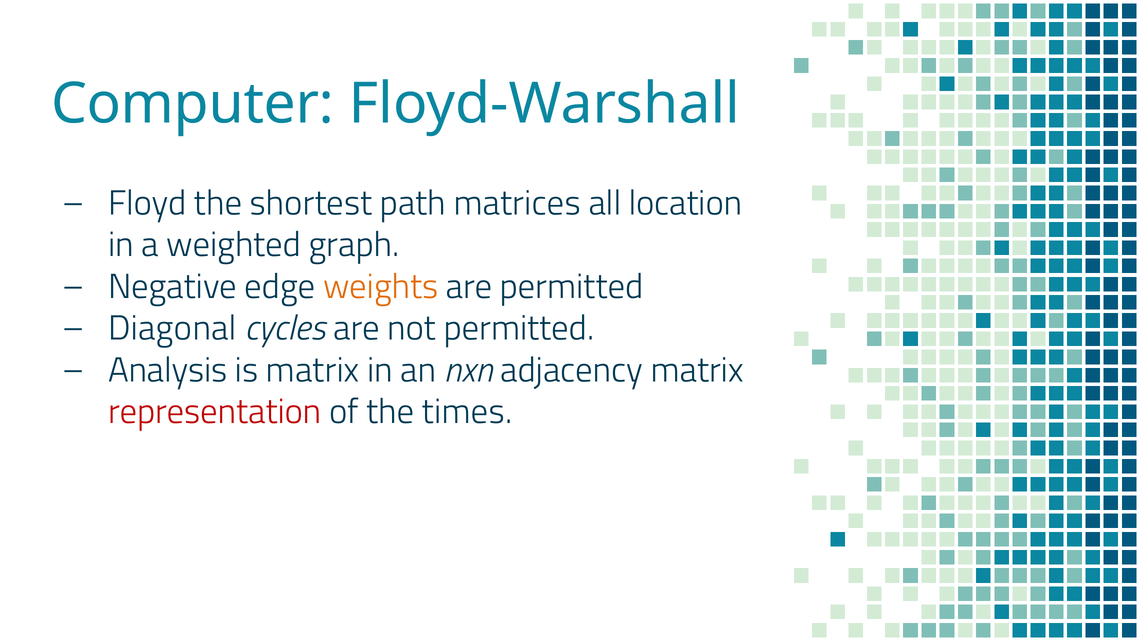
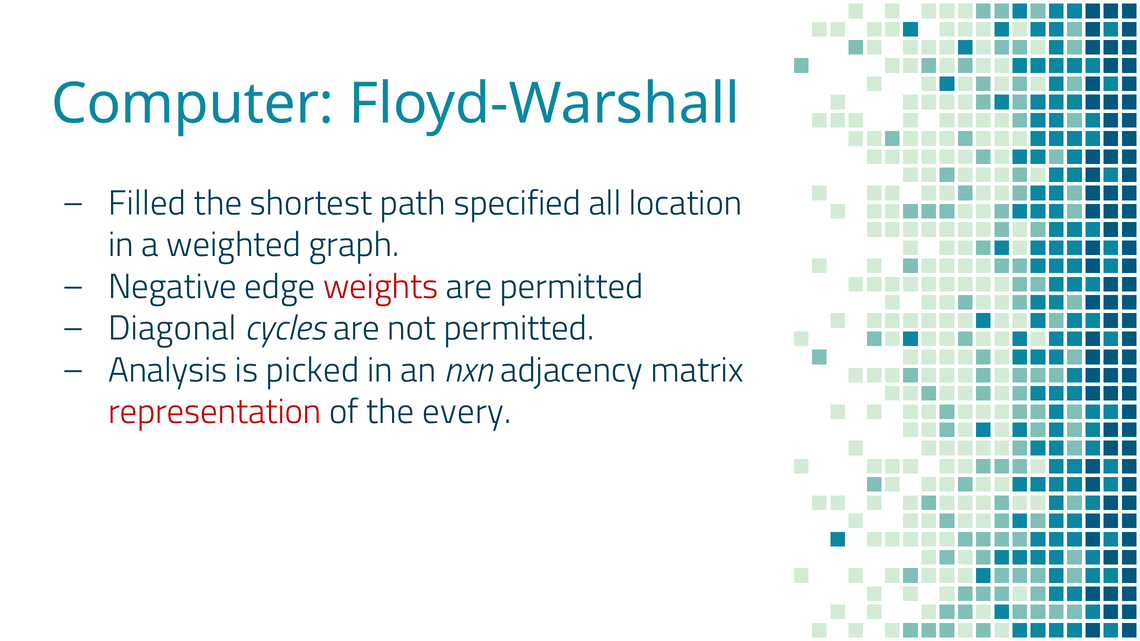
Floyd: Floyd -> Filled
matrices: matrices -> specified
weights colour: orange -> red
is matrix: matrix -> picked
times: times -> every
